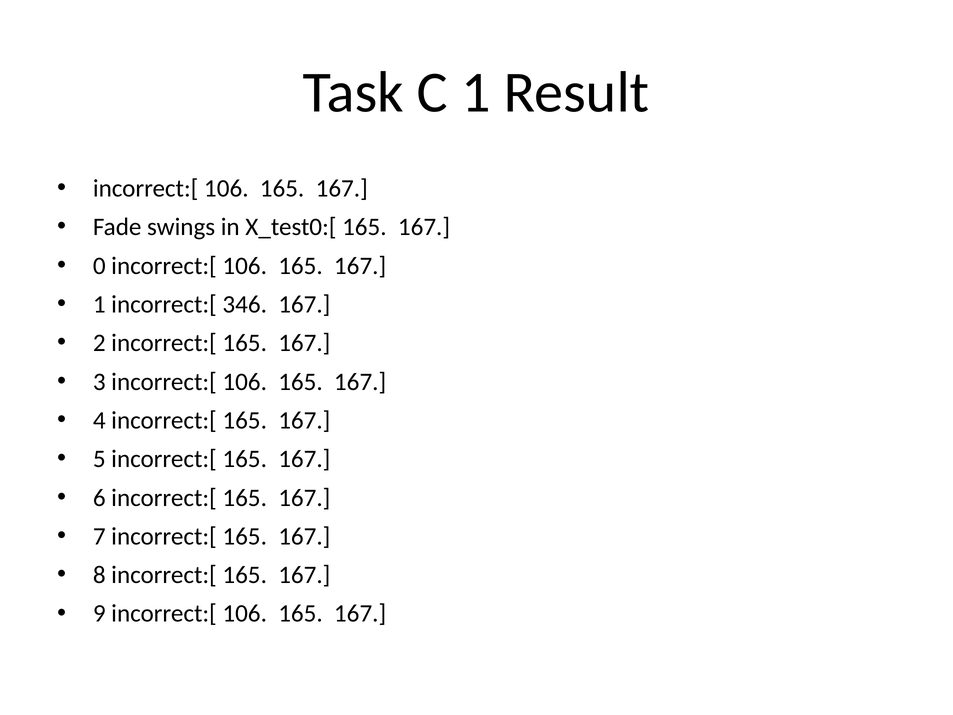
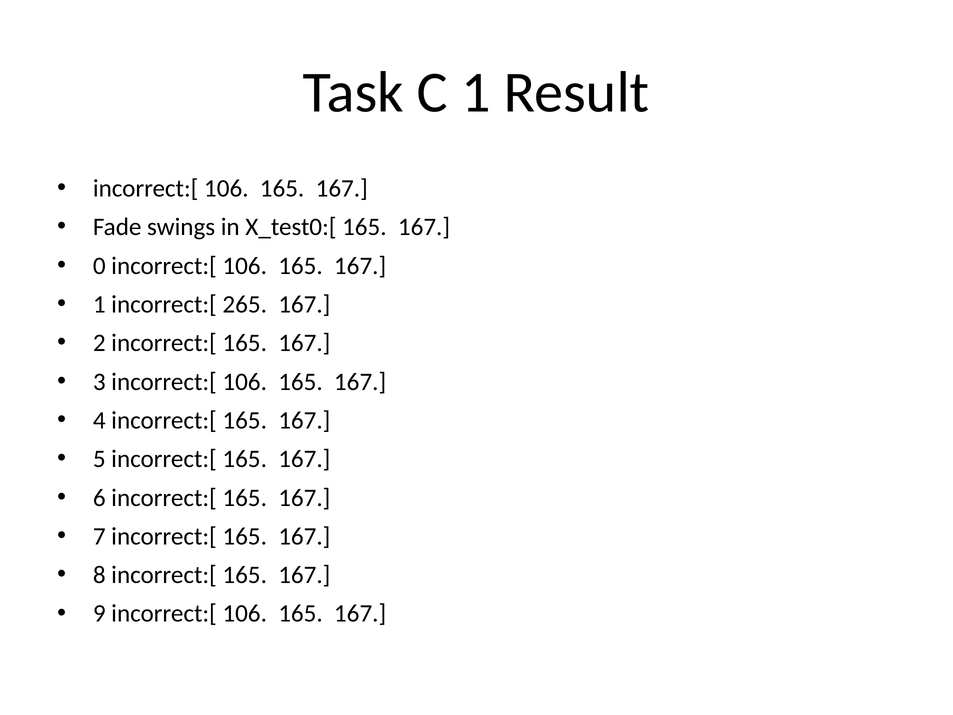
346: 346 -> 265
